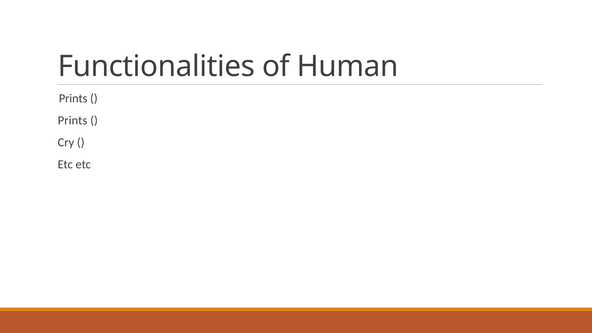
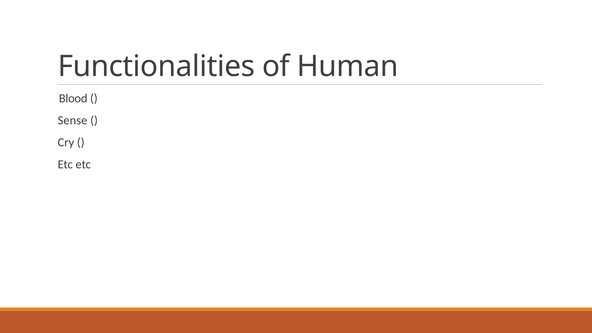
Prints at (73, 98): Prints -> Blood
Prints at (73, 120): Prints -> Sense
